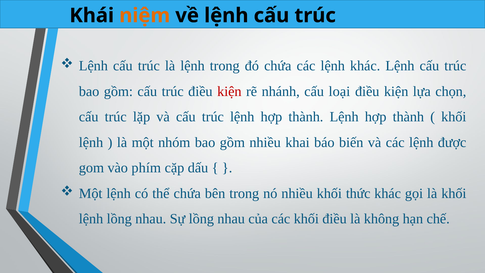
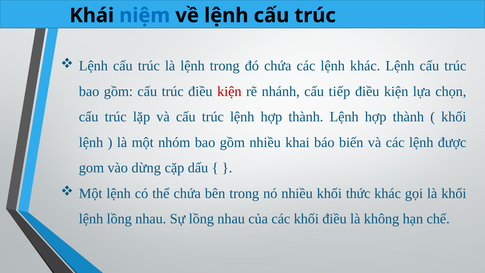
niệm colour: orange -> blue
loại: loại -> tiếp
phím: phím -> dừng
